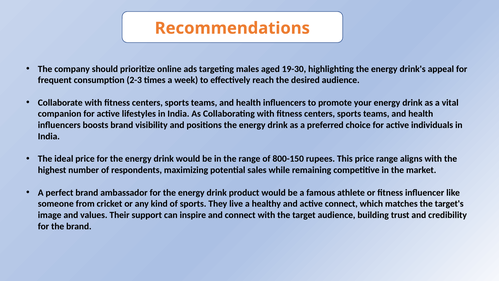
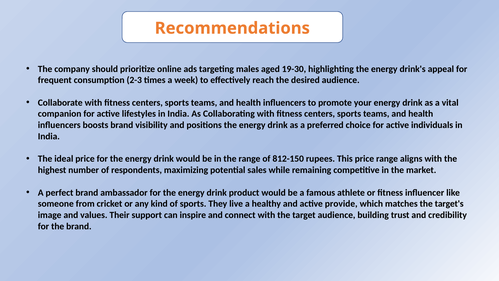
800-150: 800-150 -> 812-150
active connect: connect -> provide
